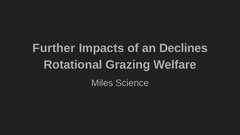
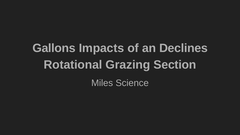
Further: Further -> Gallons
Welfare: Welfare -> Section
